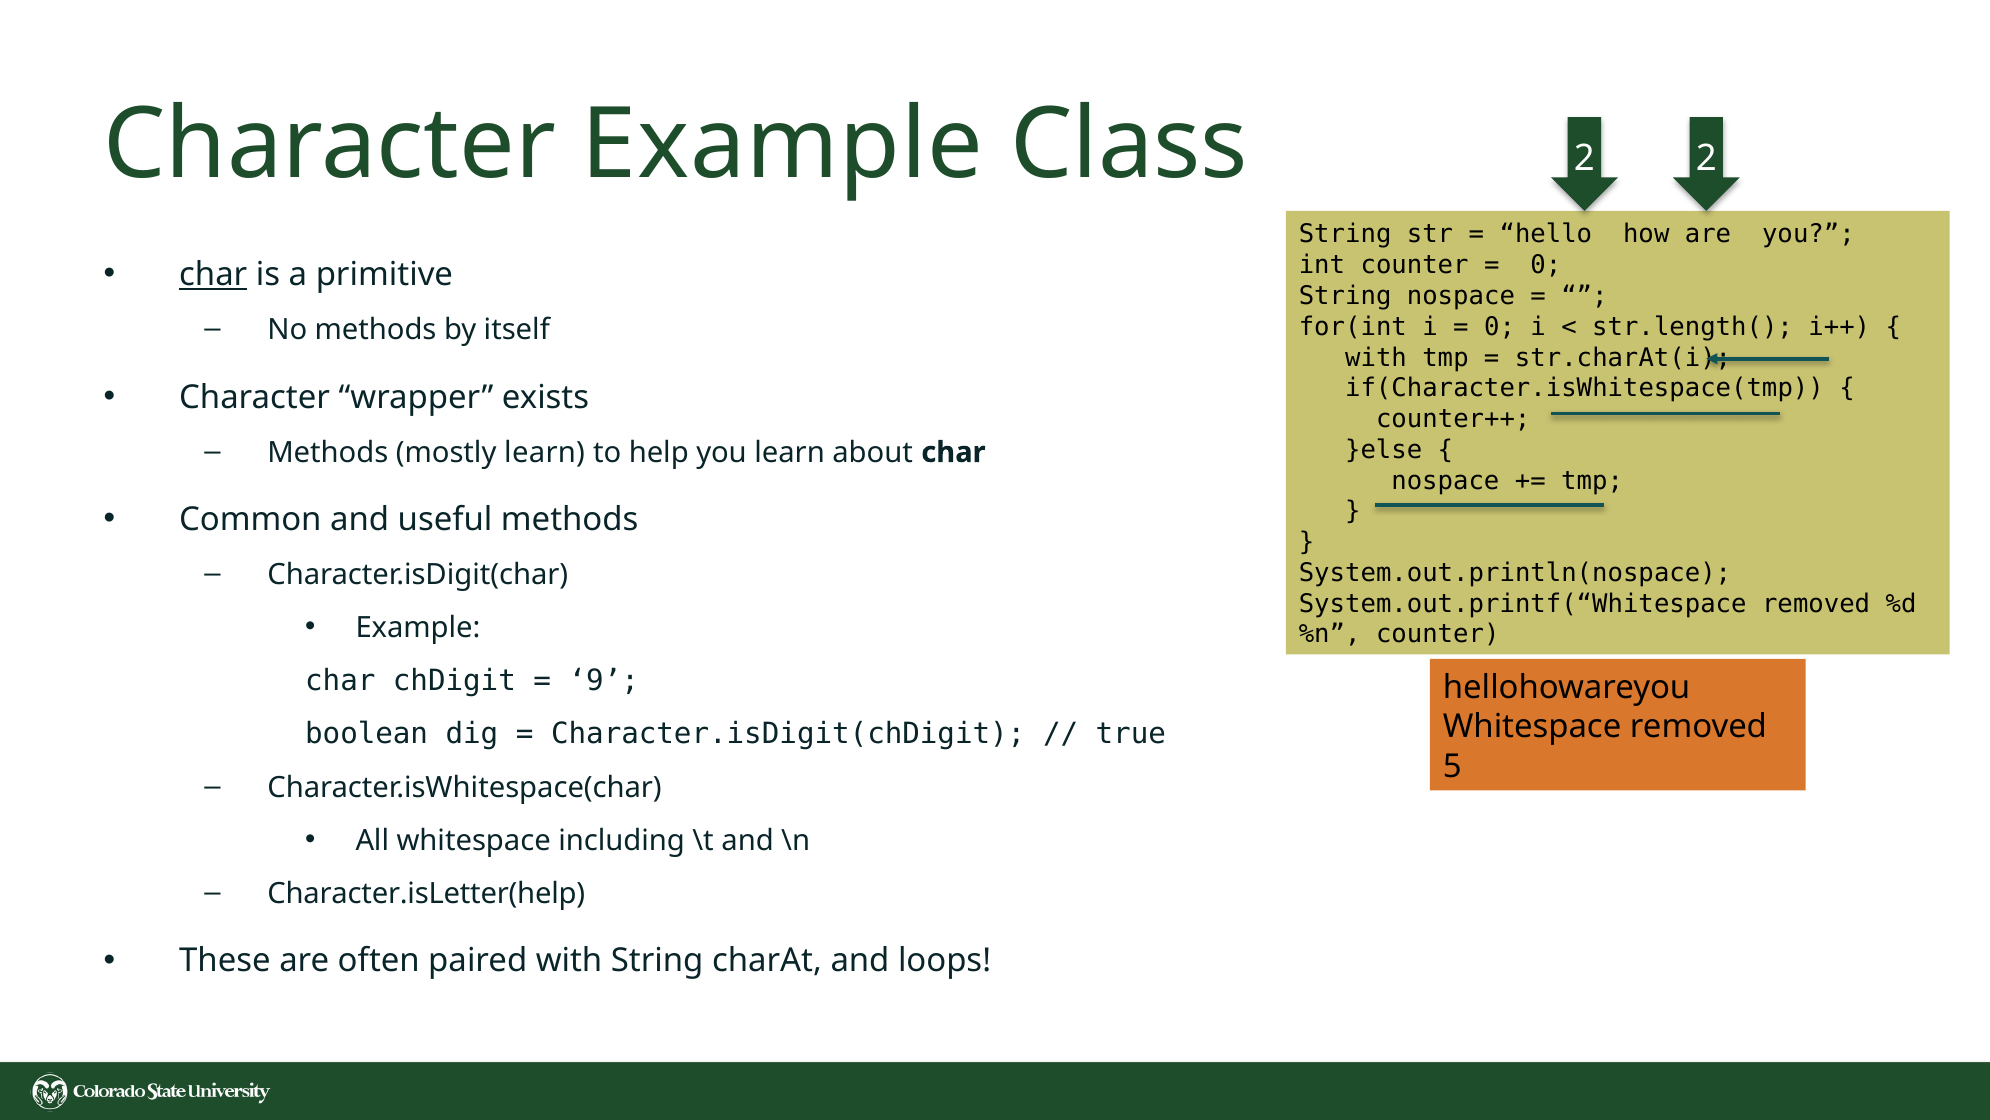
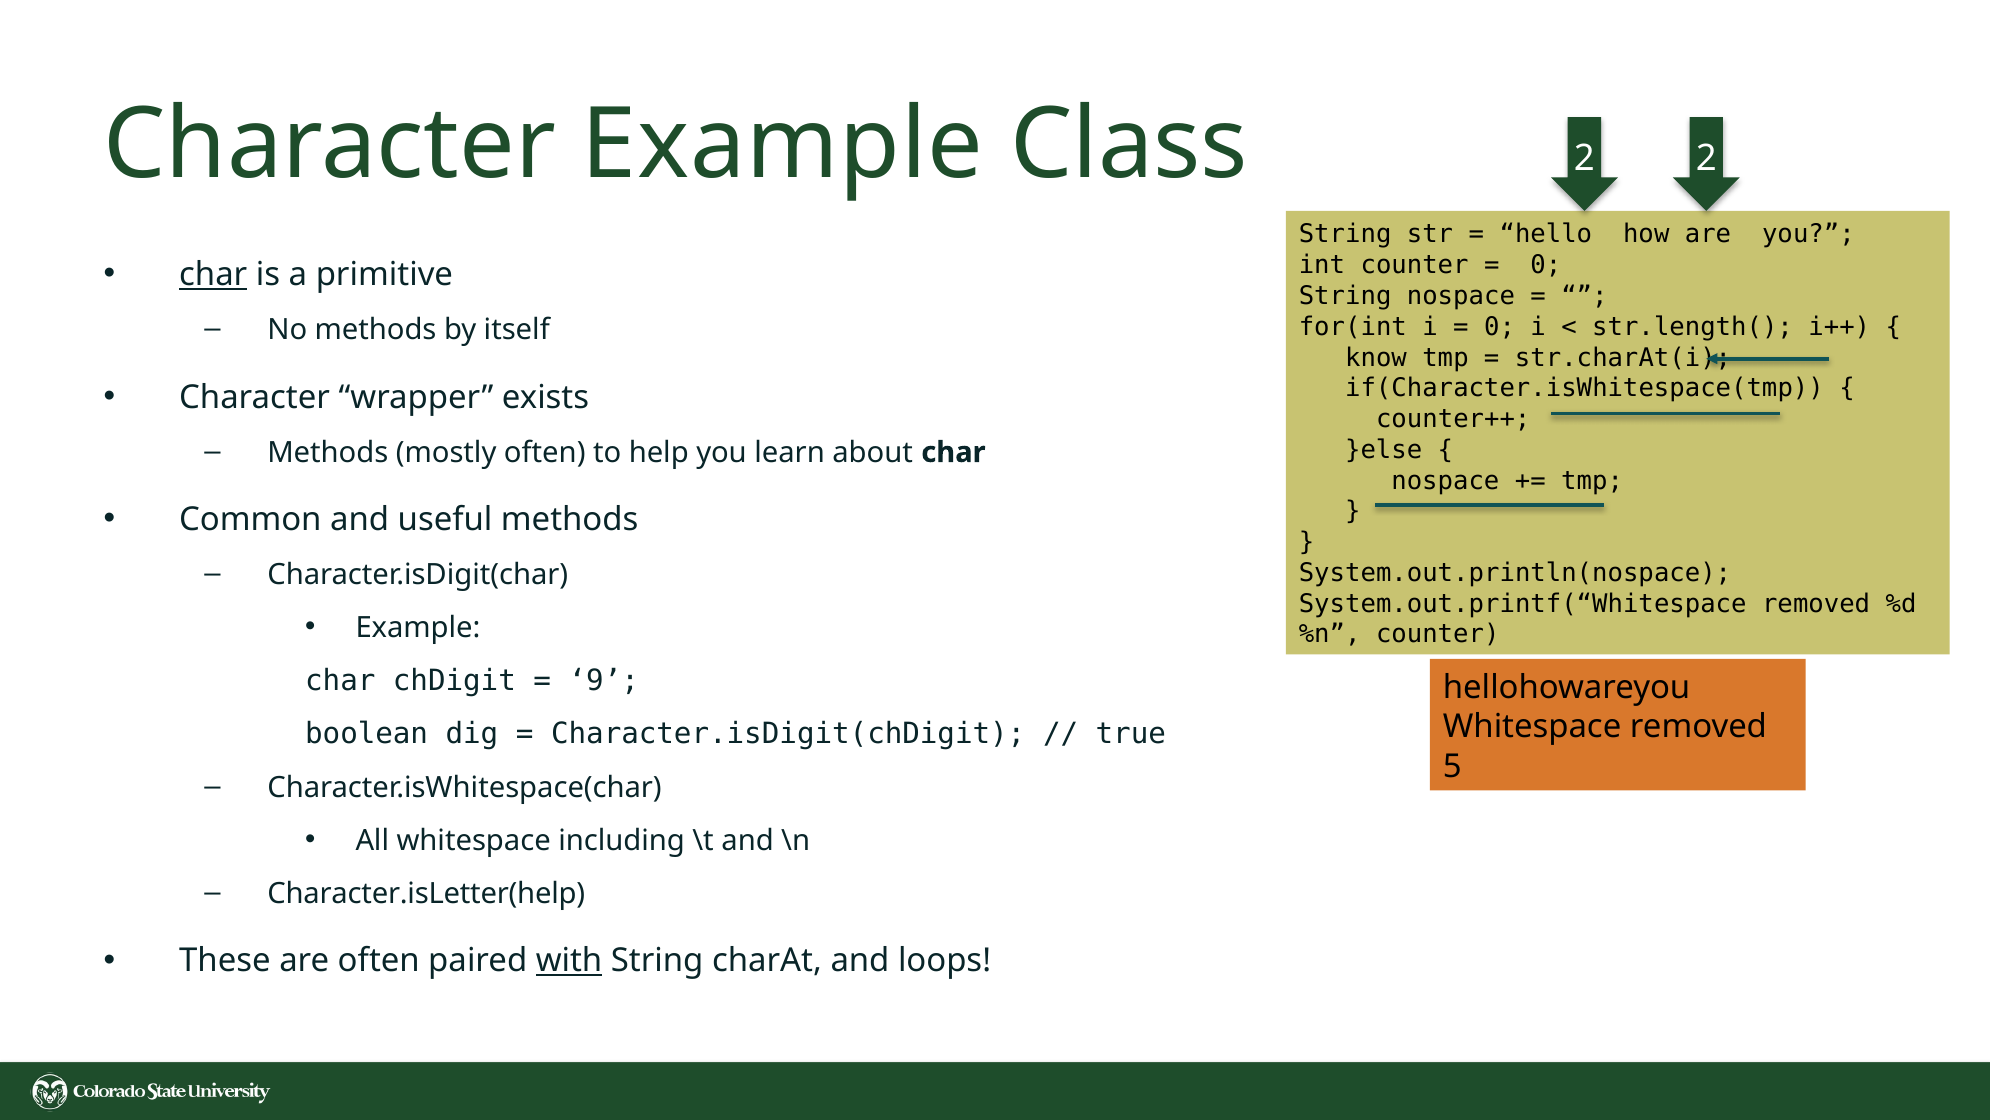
with at (1376, 357): with -> know
mostly learn: learn -> often
with at (569, 961) underline: none -> present
